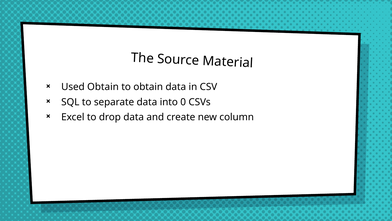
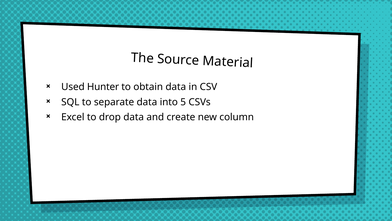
Used Obtain: Obtain -> Hunter
0: 0 -> 5
